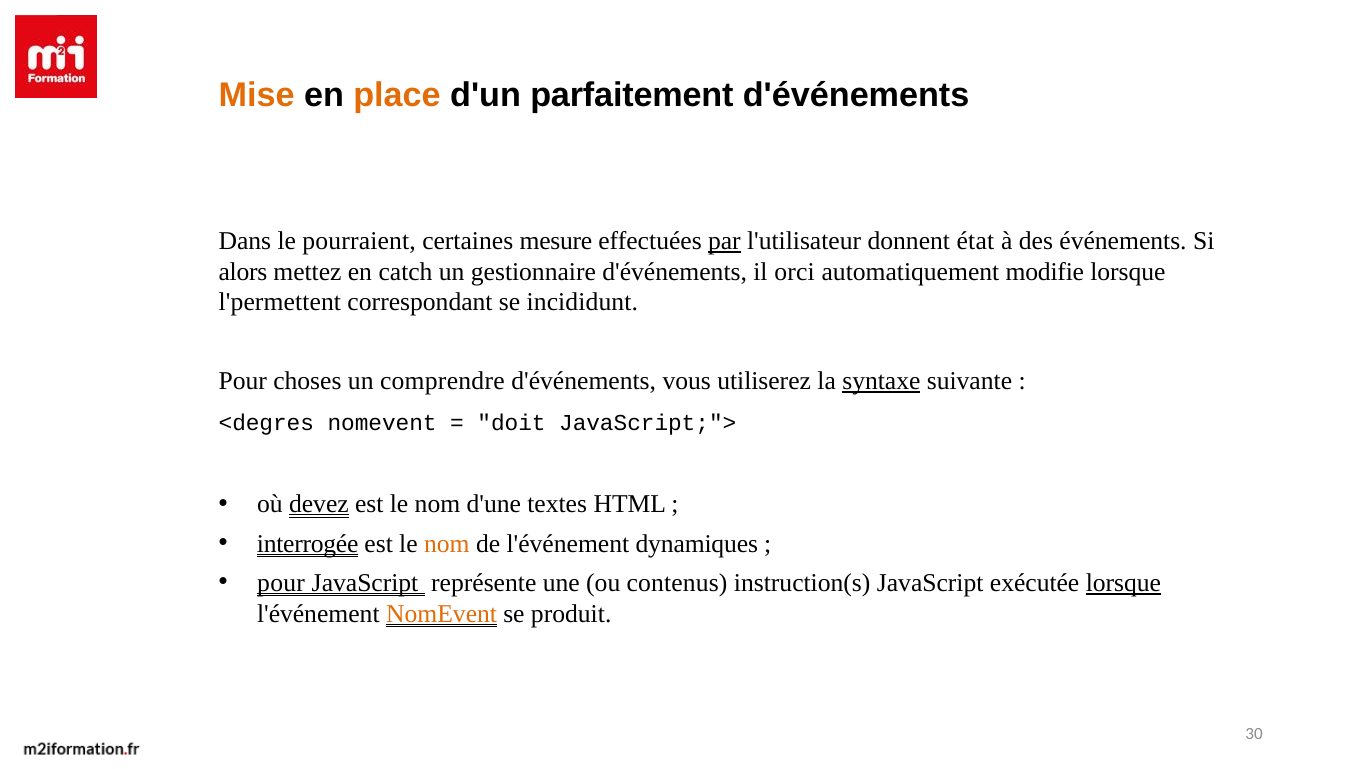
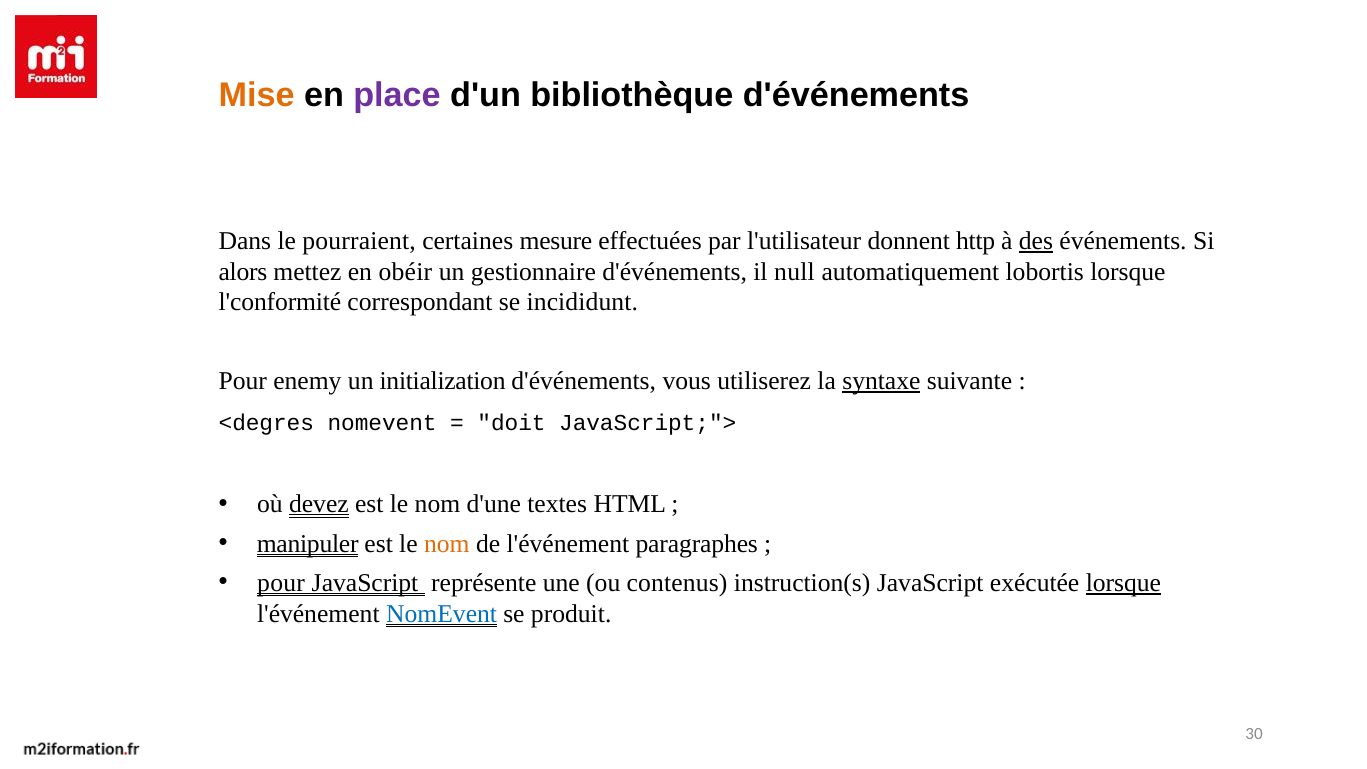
place colour: orange -> purple
parfaitement: parfaitement -> bibliothèque
par underline: present -> none
état: état -> http
des underline: none -> present
catch: catch -> obéir
orci: orci -> null
modifie: modifie -> lobortis
l'permettent: l'permettent -> l'conformité
choses: choses -> enemy
comprendre: comprendre -> initialization
interrogée: interrogée -> manipuler
dynamiques: dynamiques -> paragraphes
NomEvent at (442, 614) colour: orange -> blue
